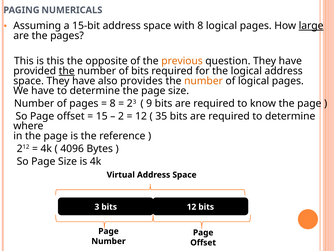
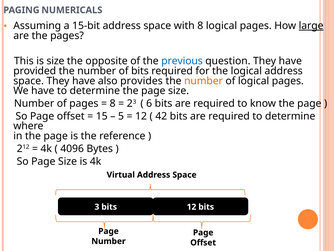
is this: this -> size
previous colour: orange -> blue
the at (67, 71) underline: present -> none
9: 9 -> 6
2: 2 -> 5
35: 35 -> 42
